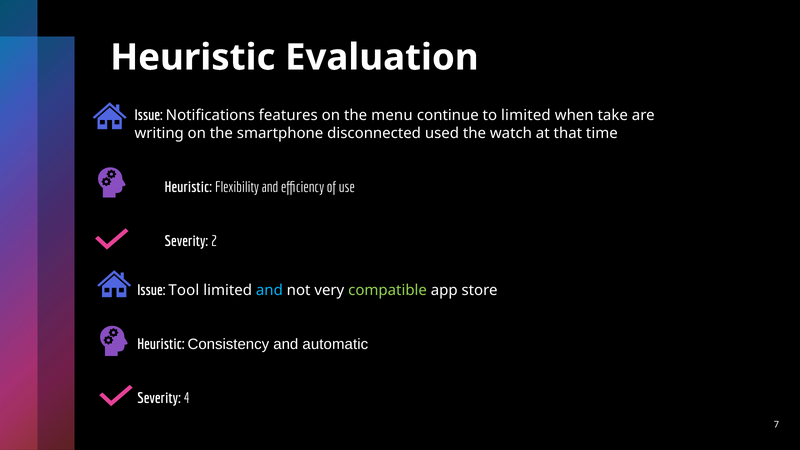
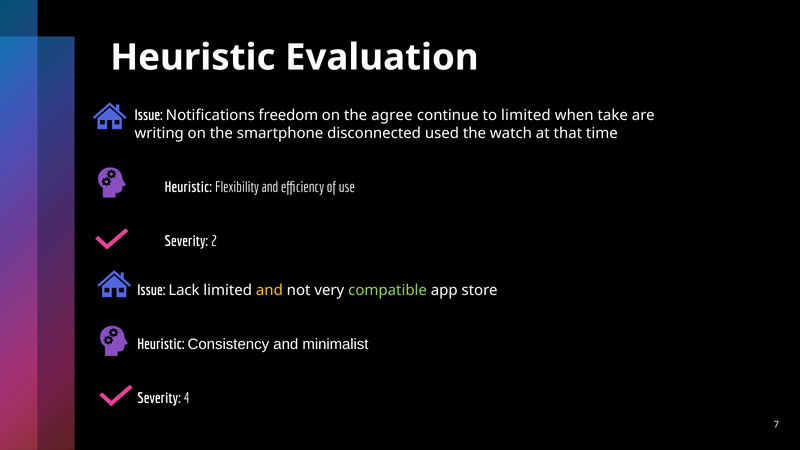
features: features -> freedom
menu: menu -> agree
Tool: Tool -> Lack
and at (269, 290) colour: light blue -> yellow
automatic: automatic -> minimalist
